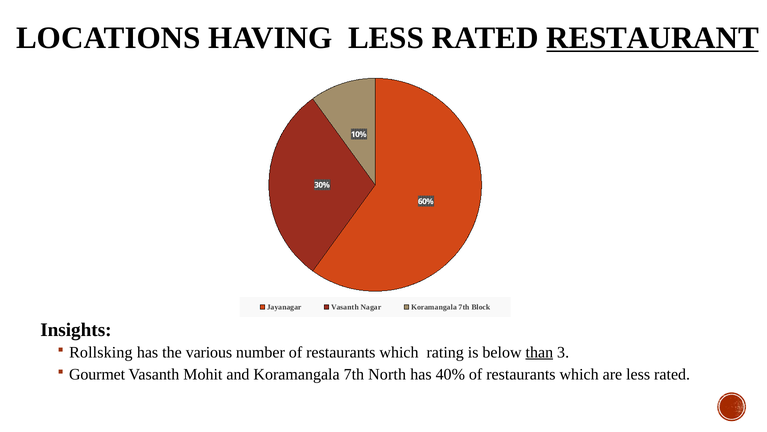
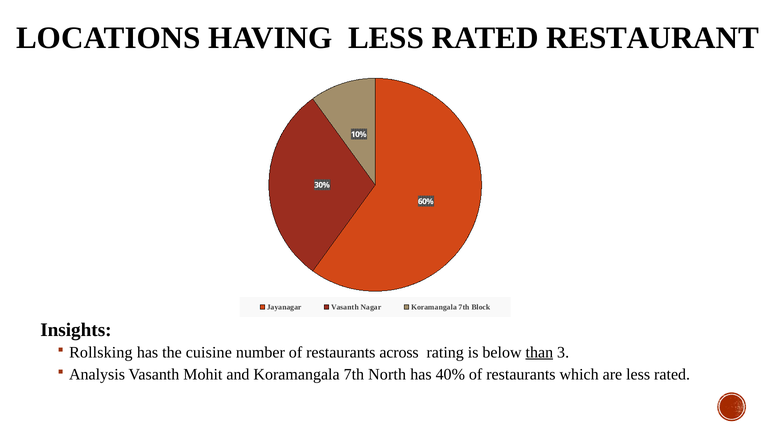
RESTAURANT underline: present -> none
various: various -> cuisine
number of restaurants which: which -> across
Gourmet: Gourmet -> Analysis
